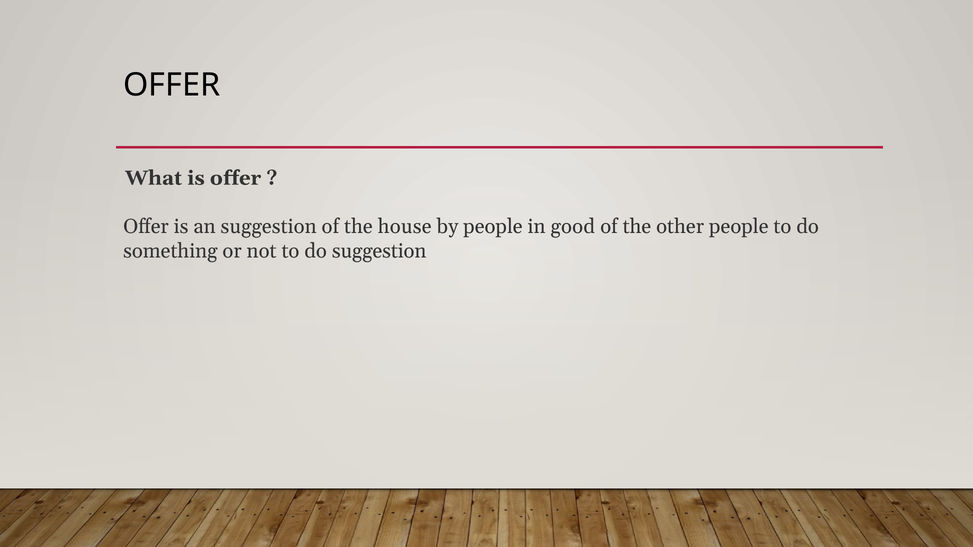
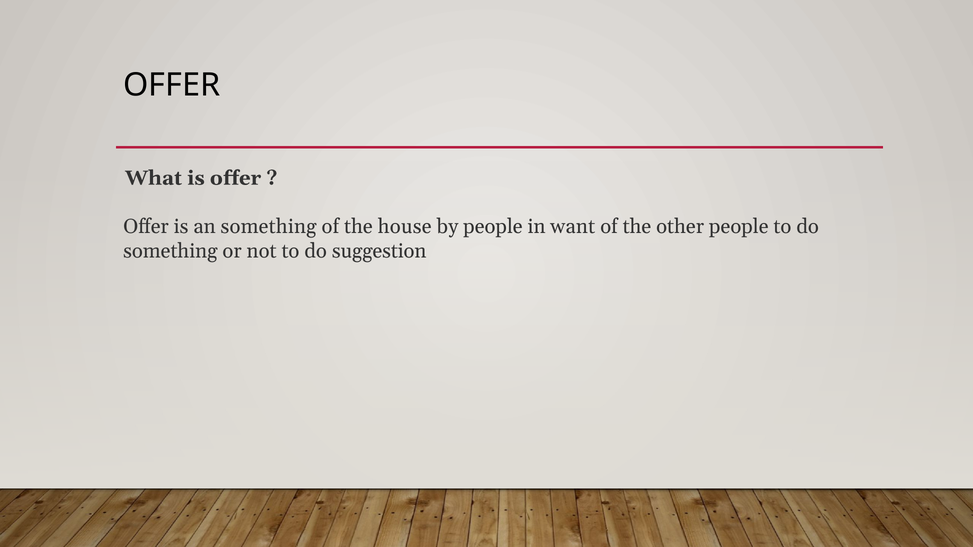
an suggestion: suggestion -> something
good: good -> want
